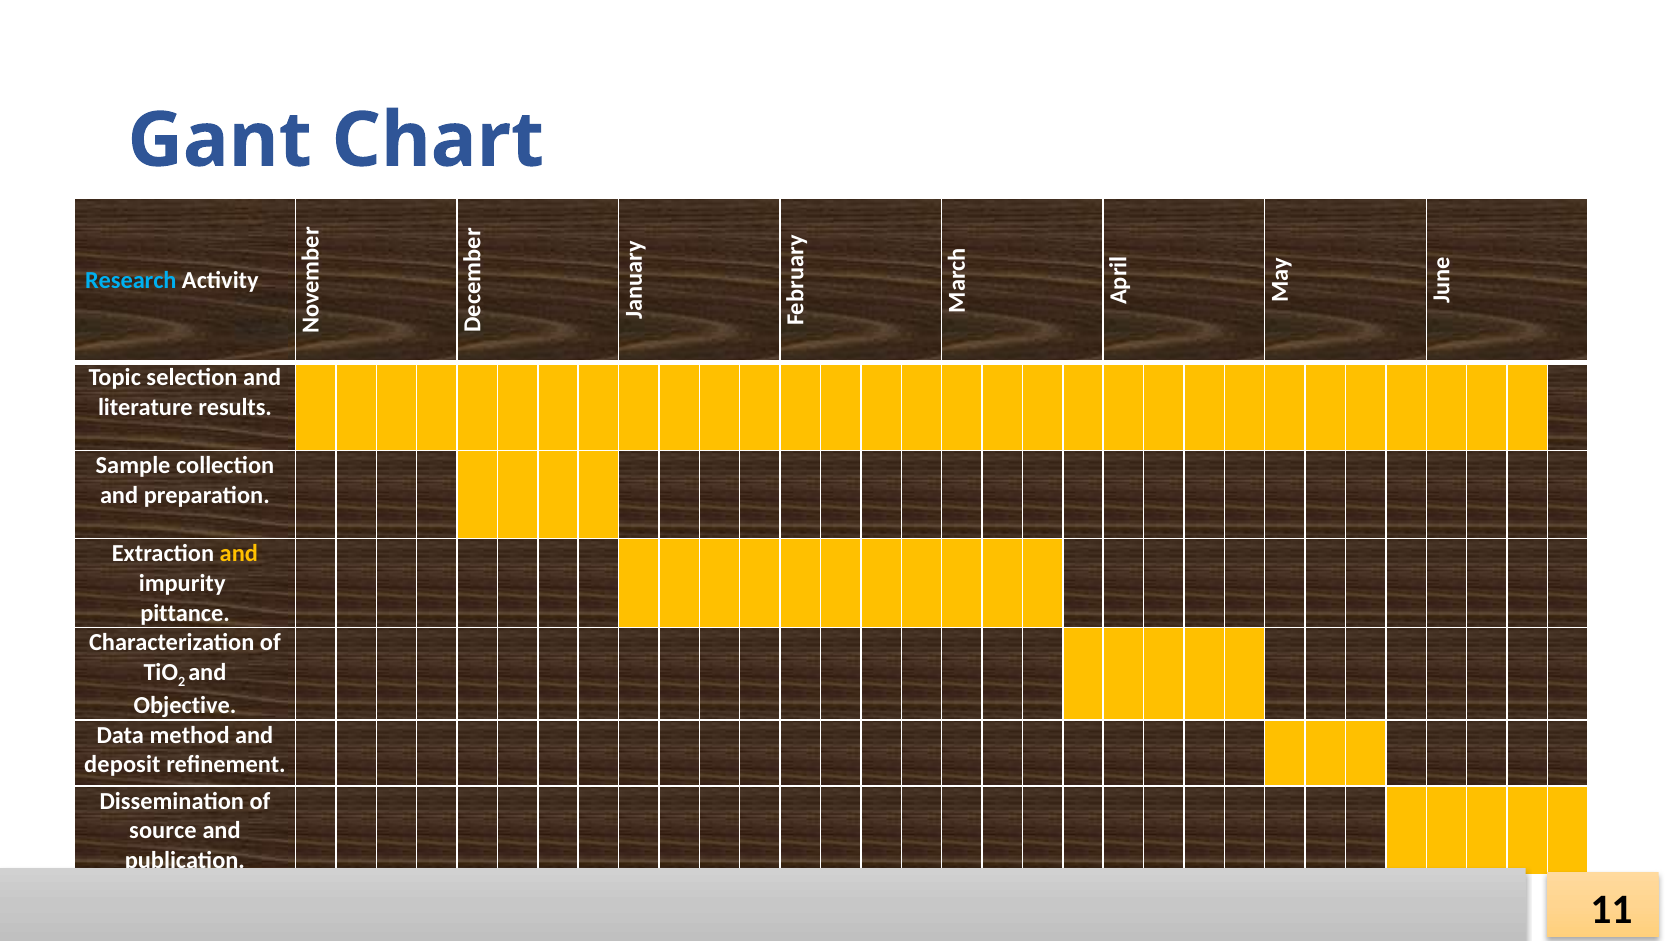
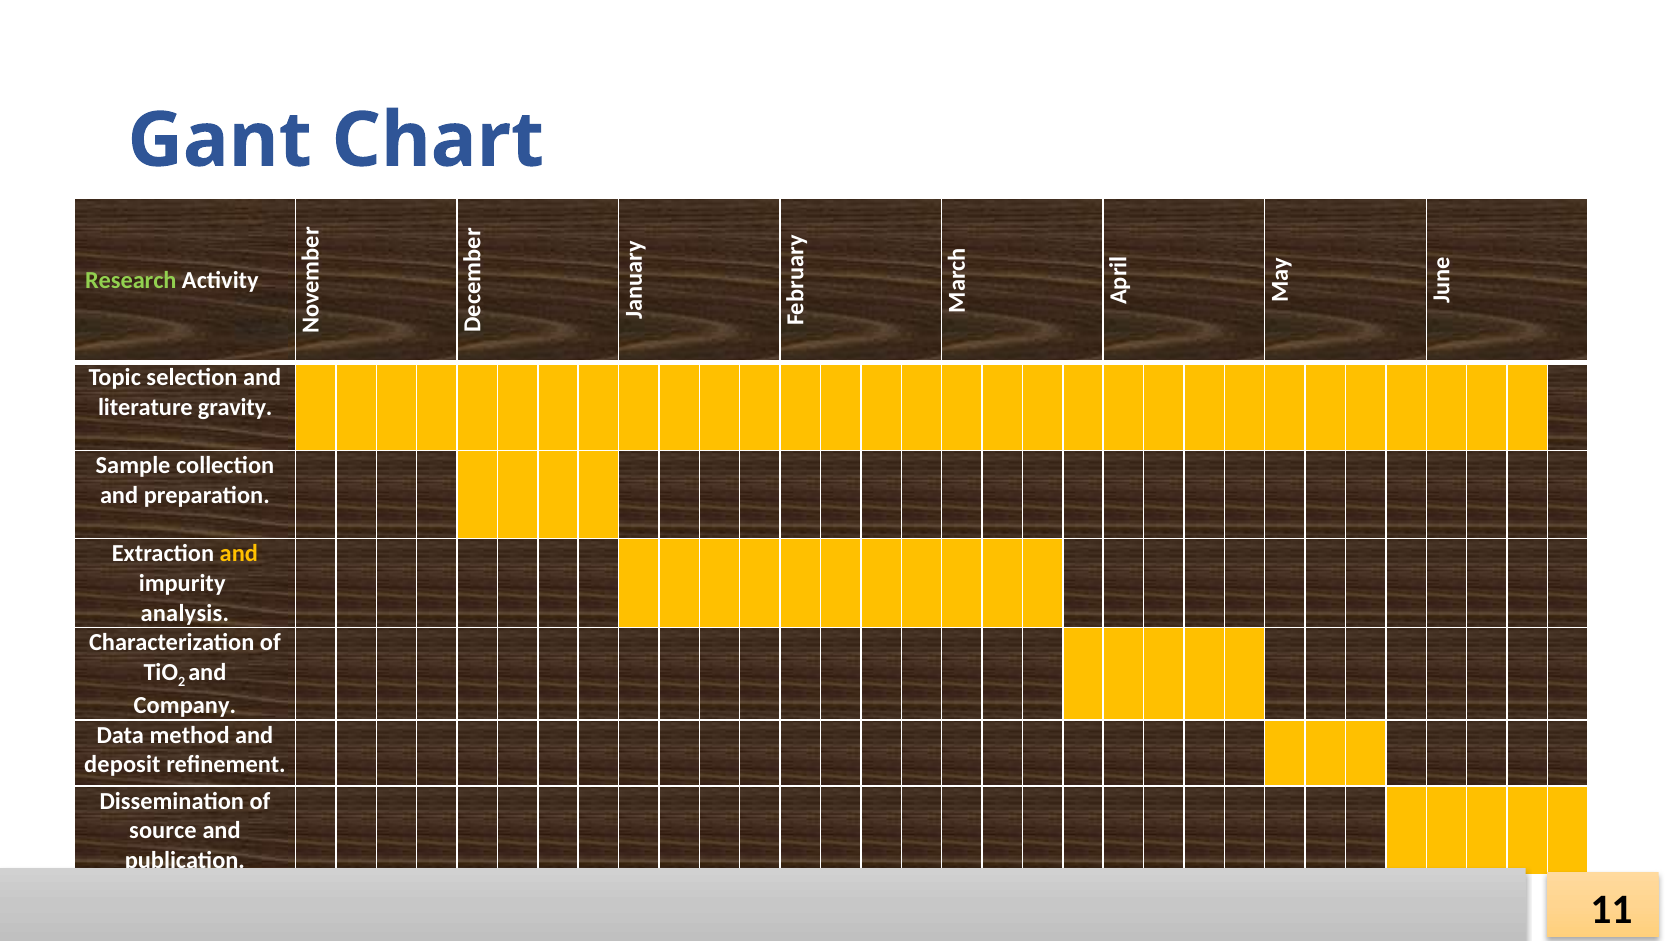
Research colour: light blue -> light green
results: results -> gravity
pittance: pittance -> analysis
Objective: Objective -> Company
